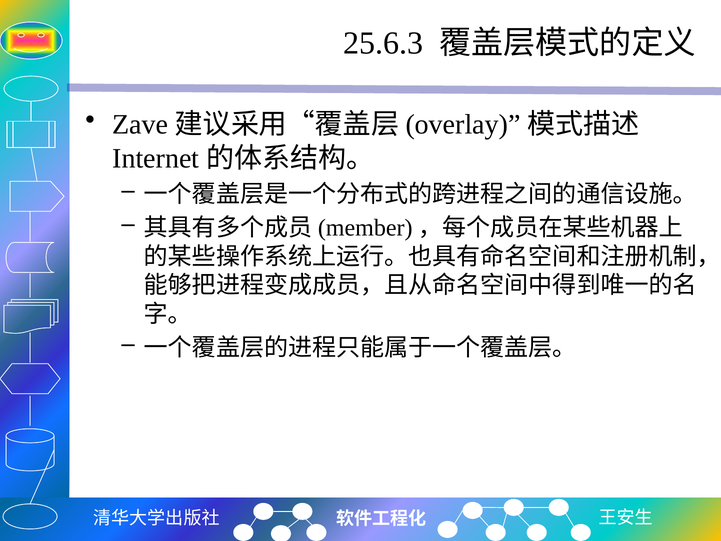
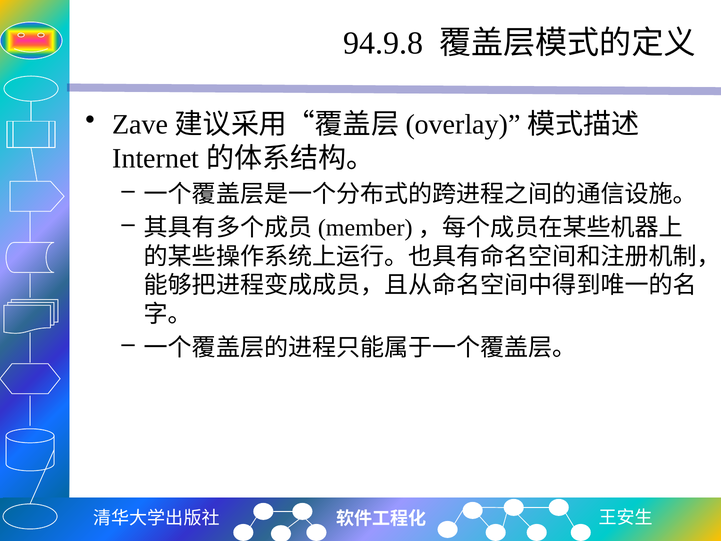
25.6.3: 25.6.3 -> 94.9.8
